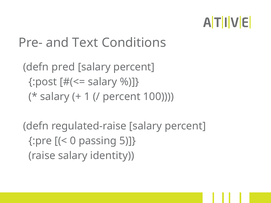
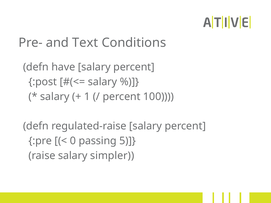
pred: pred -> have
identity: identity -> simpler
